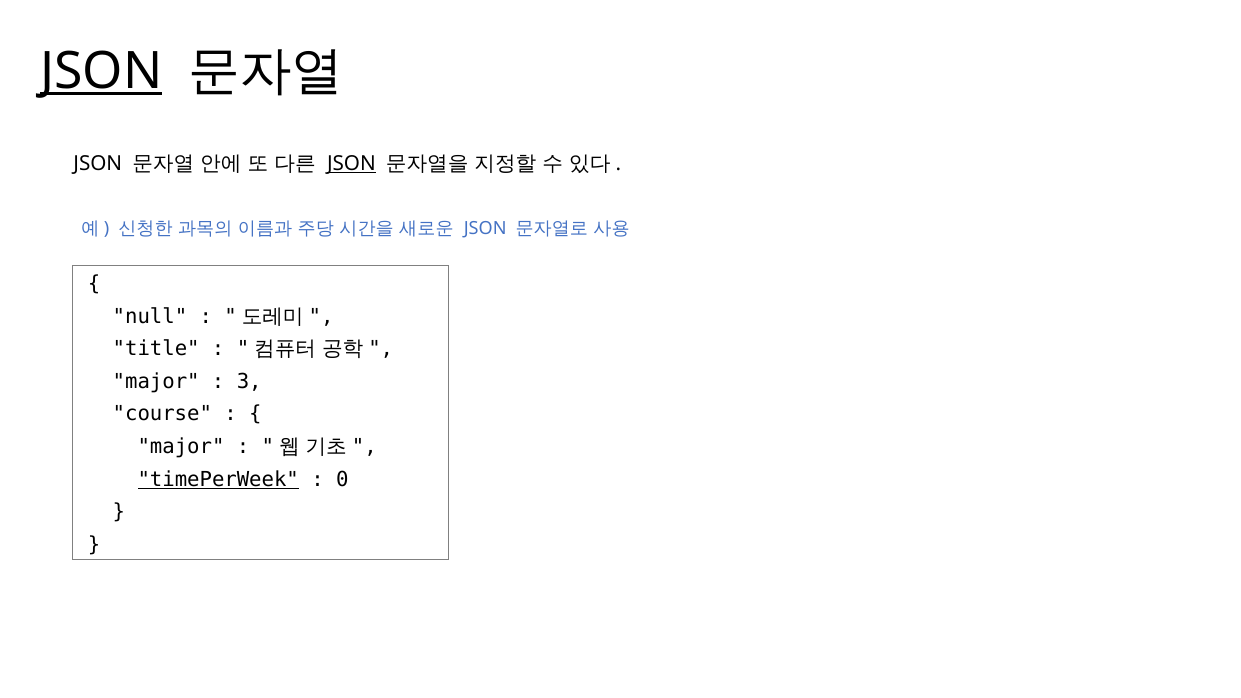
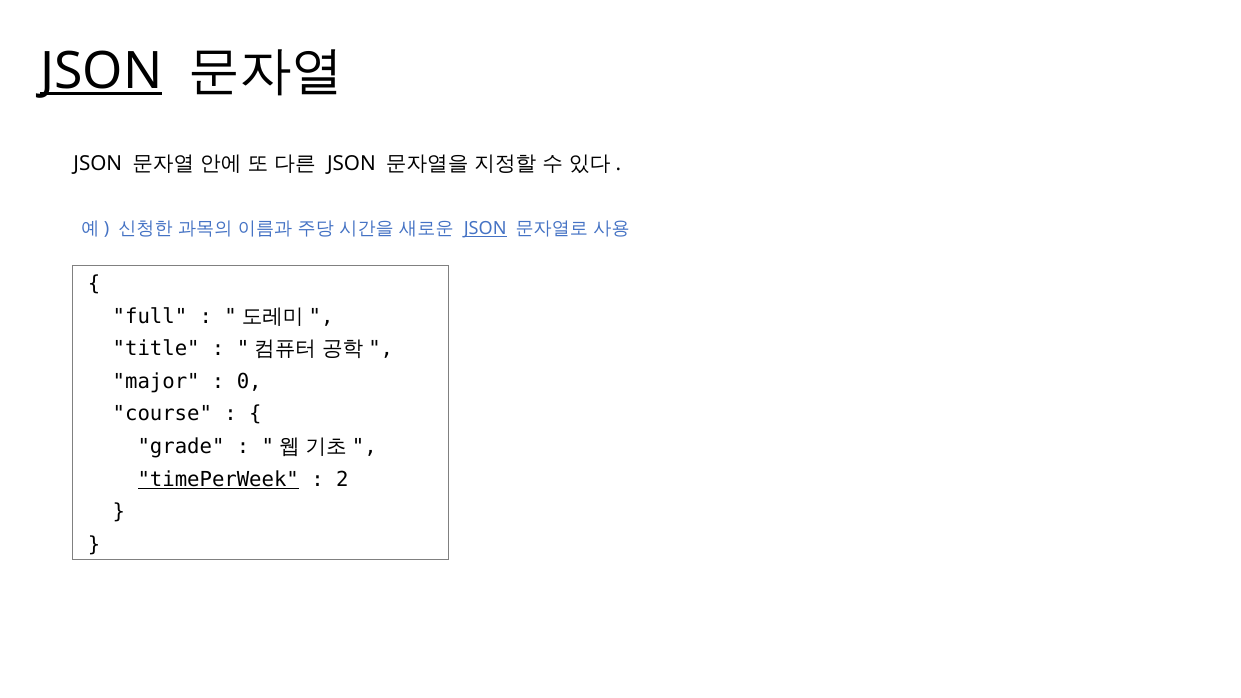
JSON at (351, 163) underline: present -> none
JSON at (485, 229) underline: none -> present
null: null -> full
3: 3 -> 0
major at (181, 447): major -> grade
0: 0 -> 2
